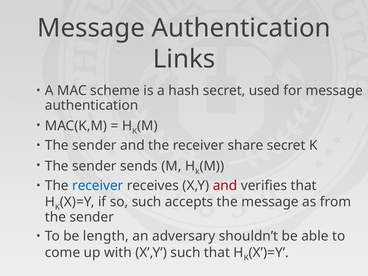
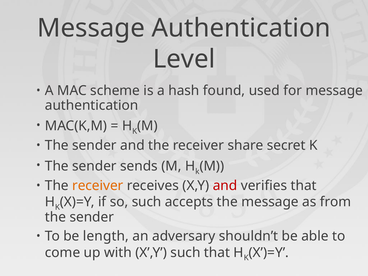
Links: Links -> Level
hash secret: secret -> found
receiver at (98, 186) colour: blue -> orange
